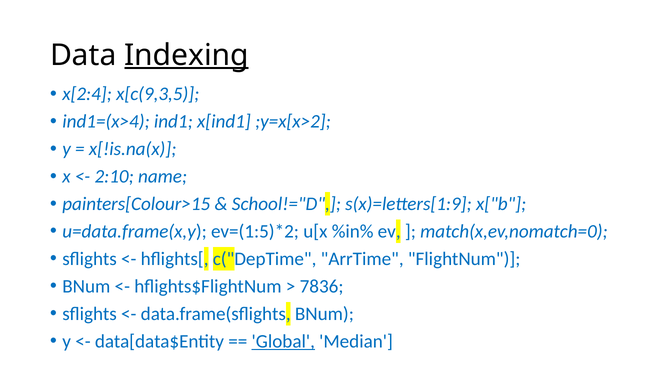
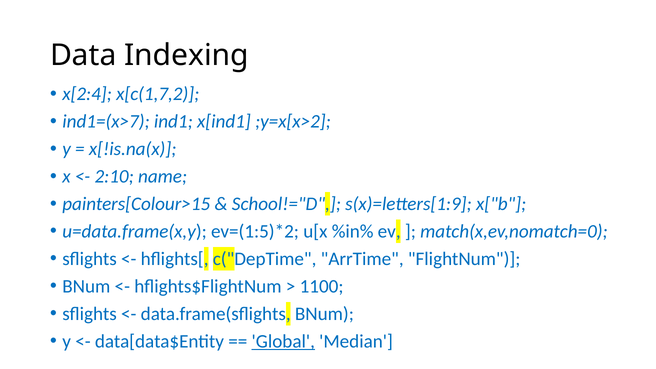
Indexing underline: present -> none
x[c(9,3,5: x[c(9,3,5 -> x[c(1,7,2
ind1=(x>4: ind1=(x>4 -> ind1=(x>7
7836: 7836 -> 1100
